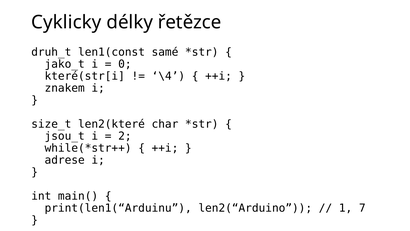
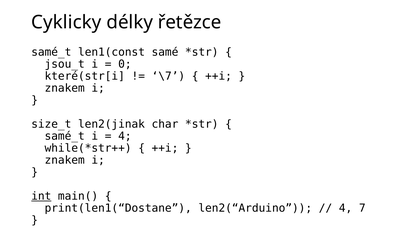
druh_t at (51, 52): druh_t -> samé_t
jako_t: jako_t -> jsou_t
\4: \4 -> \7
len2(které: len2(které -> len2(jinak
jsou_t at (65, 136): jsou_t -> samé_t
2 at (125, 136): 2 -> 4
adrese at (65, 160): adrese -> znakem
int underline: none -> present
print(len1(“Arduinu: print(len1(“Arduinu -> print(len1(“Dostane
1 at (346, 208): 1 -> 4
